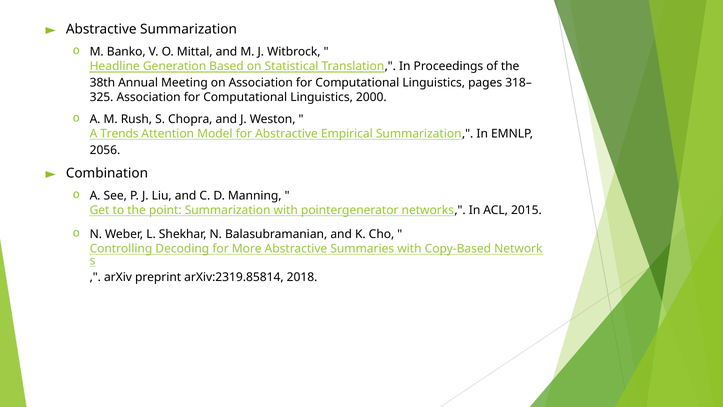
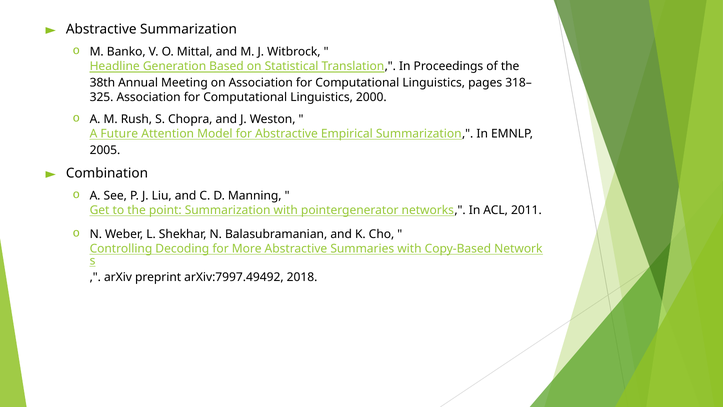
Trends: Trends -> Future
2056: 2056 -> 2005
2015: 2015 -> 2011
arXiv:2319.85814: arXiv:2319.85814 -> arXiv:7997.49492
